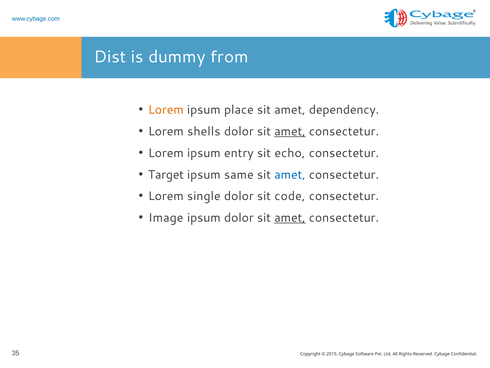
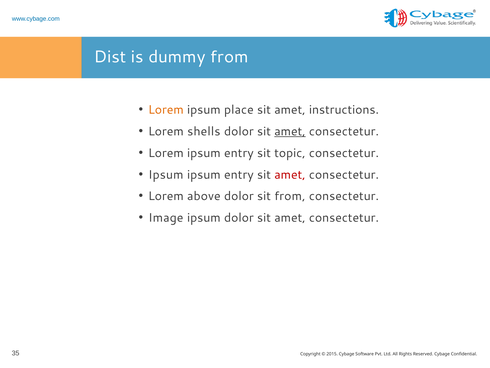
dependency: dependency -> instructions
echo: echo -> topic
Target at (166, 174): Target -> Ipsum
same at (239, 174): same -> entry
amet at (290, 174) colour: blue -> red
single: single -> above
sit code: code -> from
amet at (290, 218) underline: present -> none
